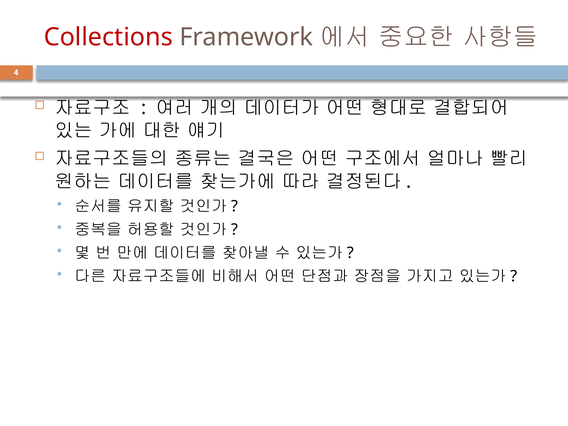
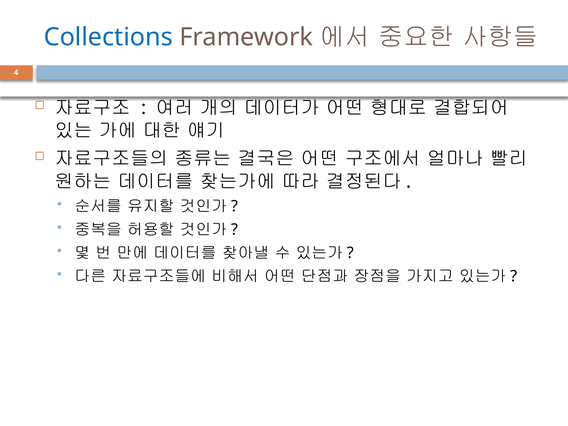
Collections colour: red -> blue
